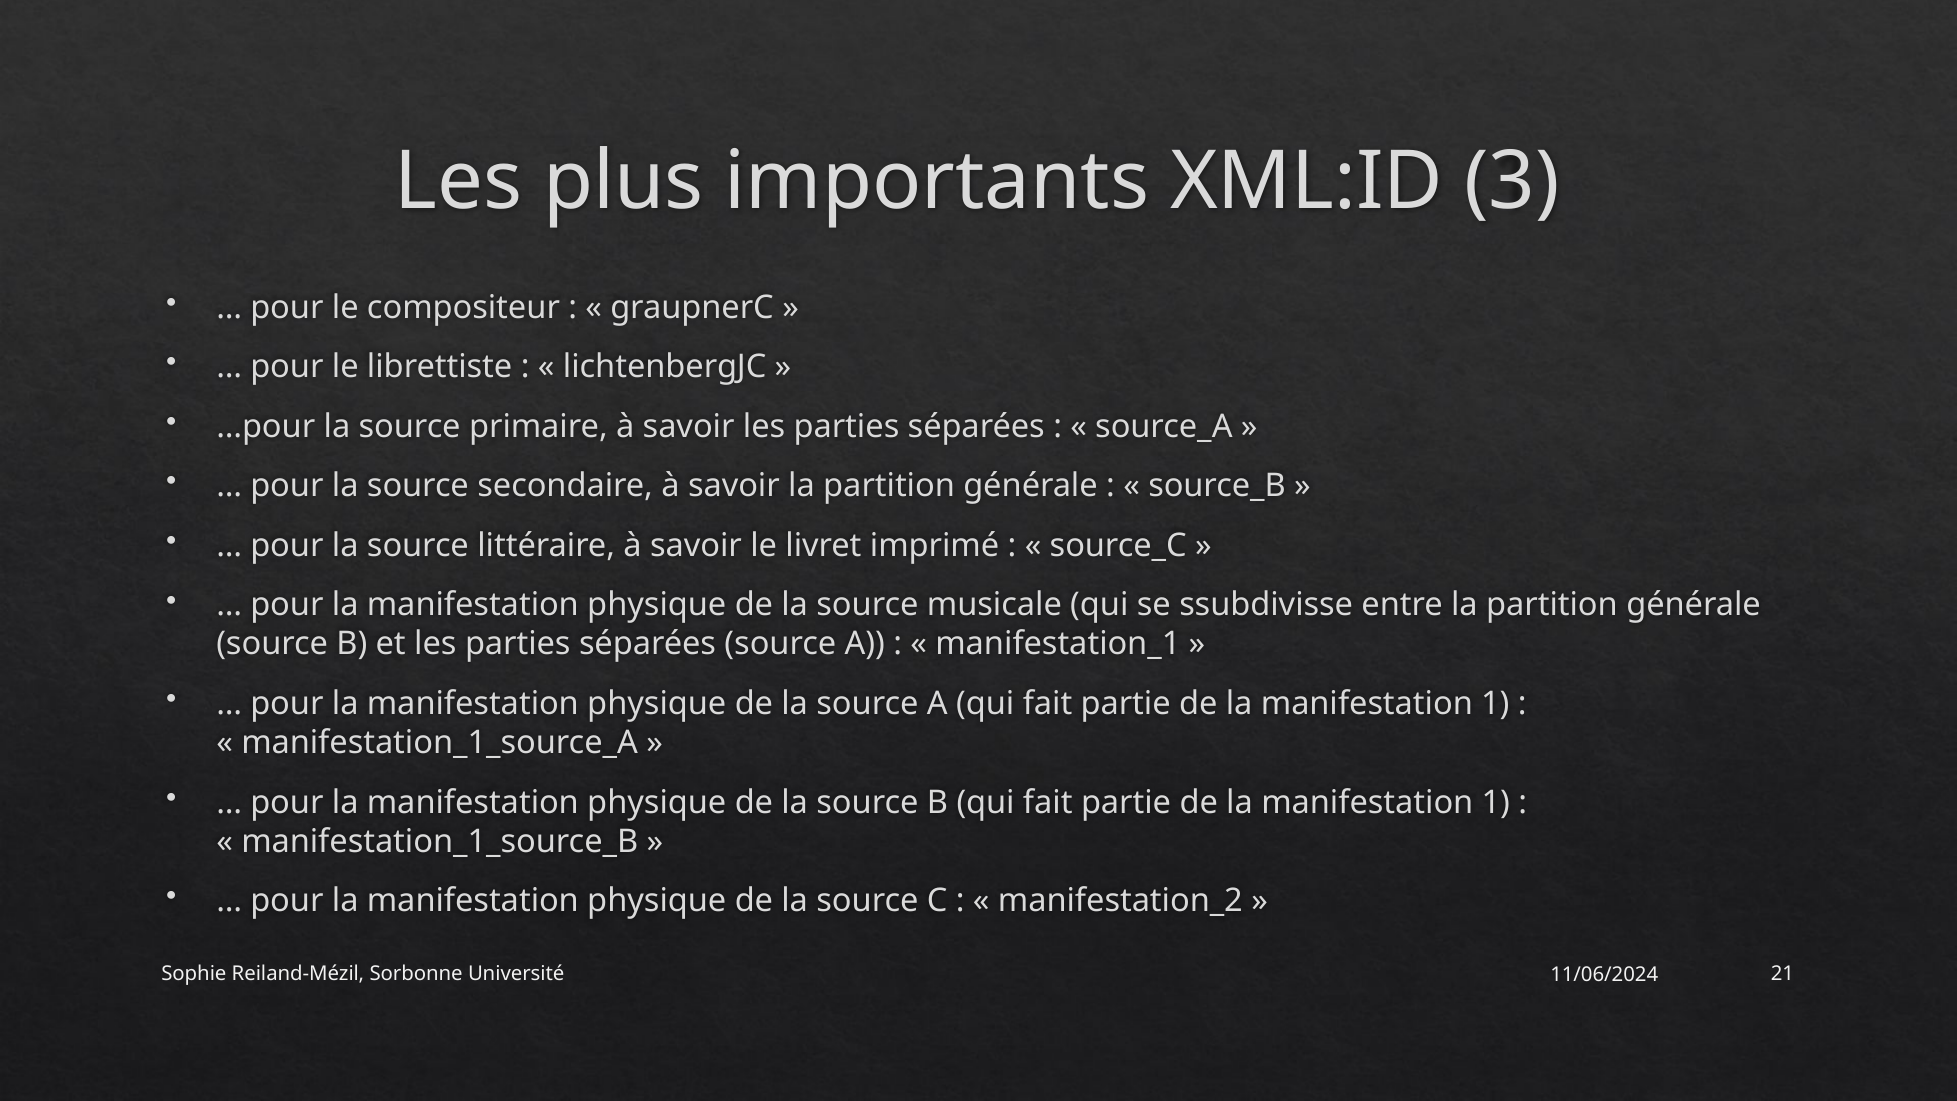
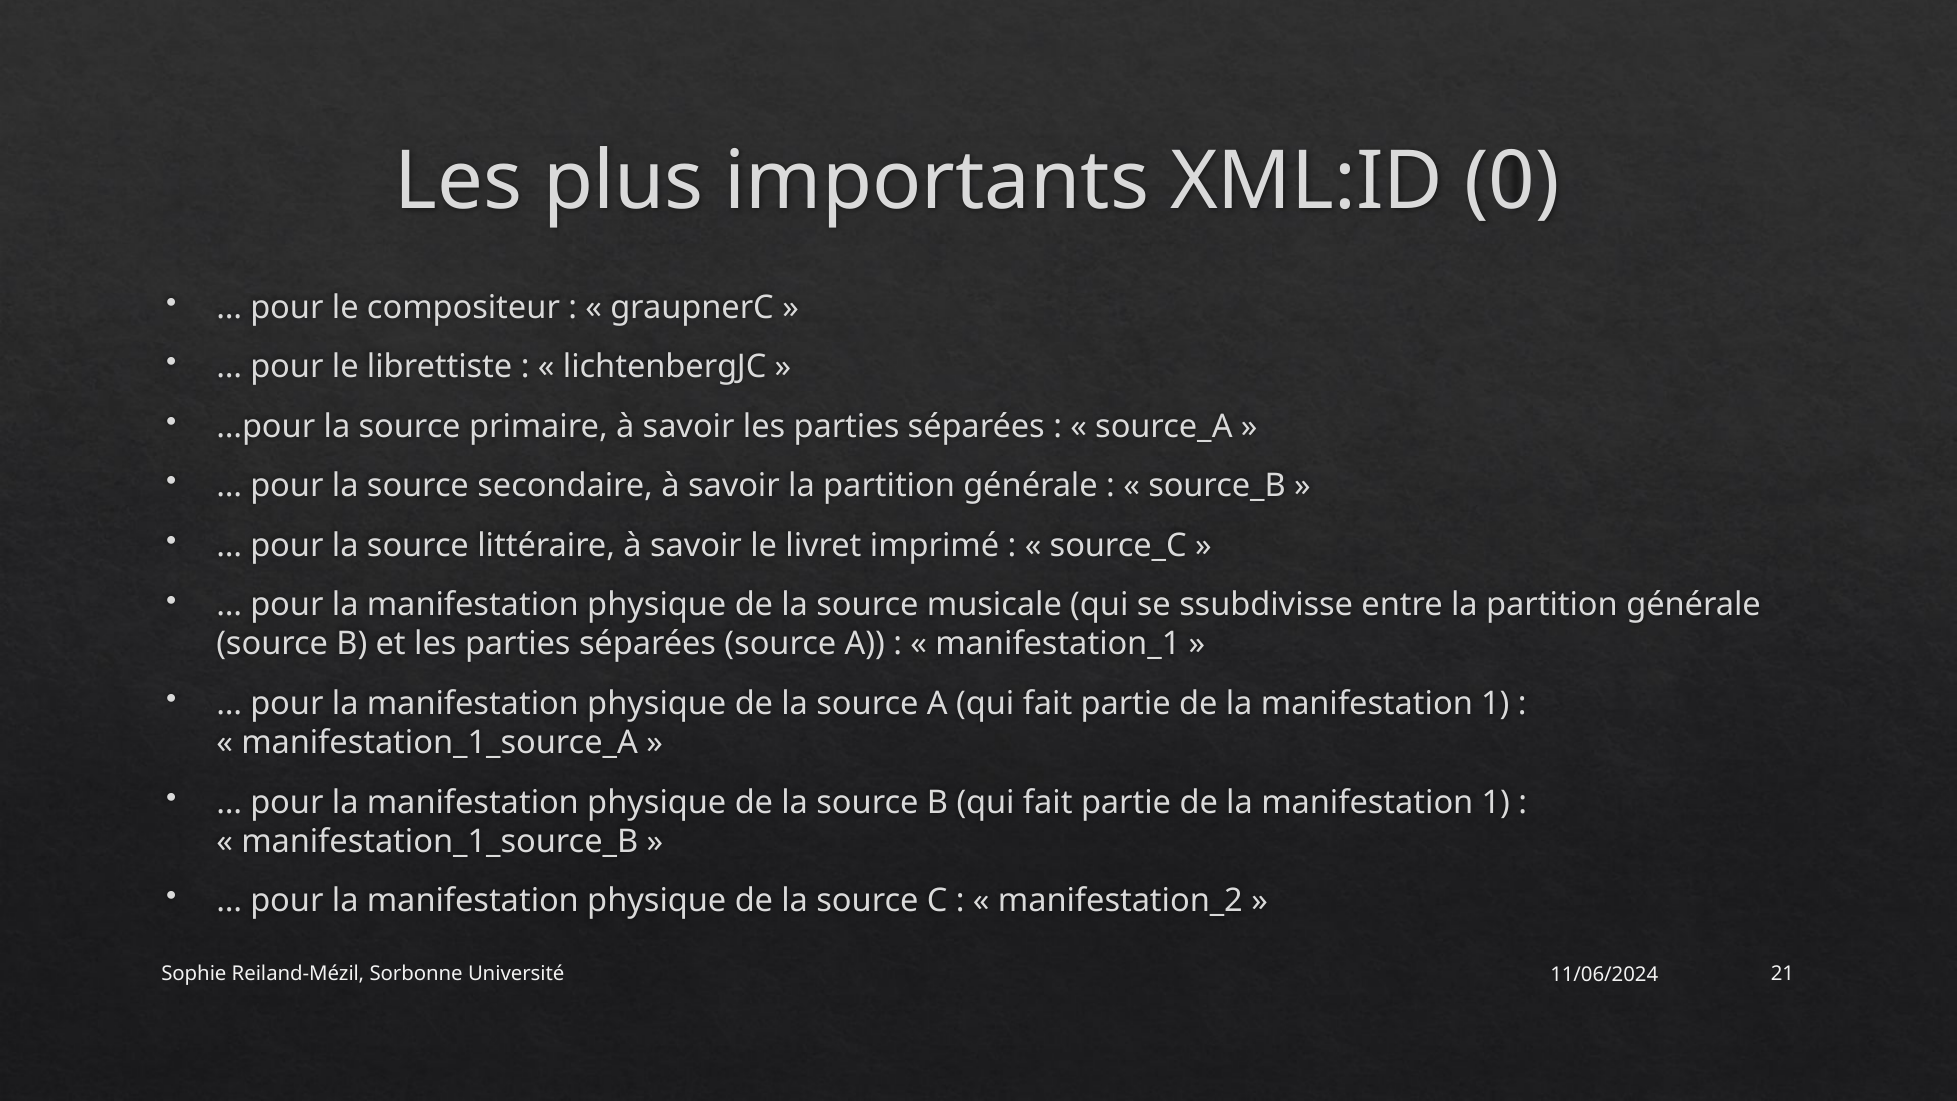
3: 3 -> 0
